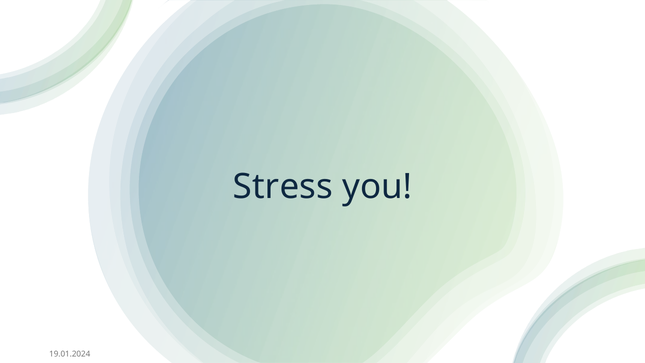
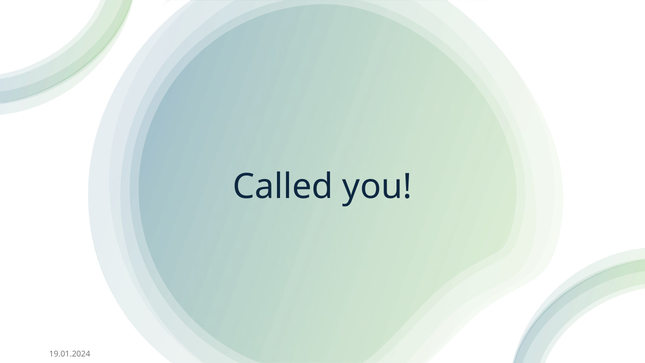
Stress: Stress -> Called
